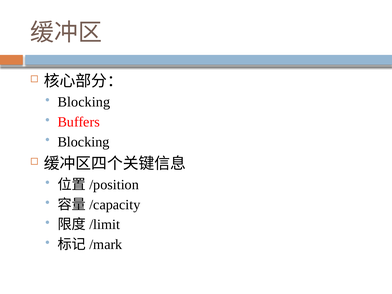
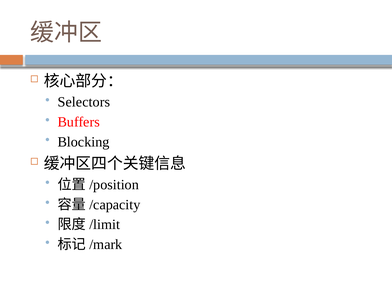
Blocking at (84, 102): Blocking -> Selectors
